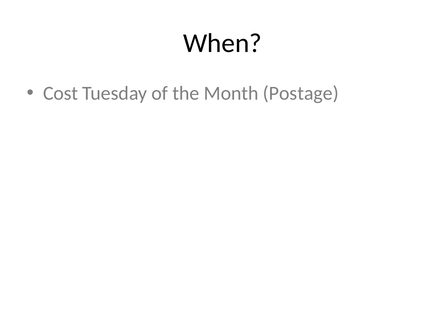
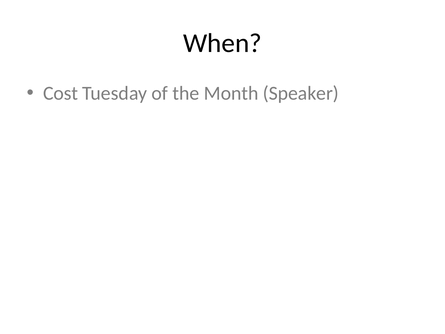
Postage: Postage -> Speaker
